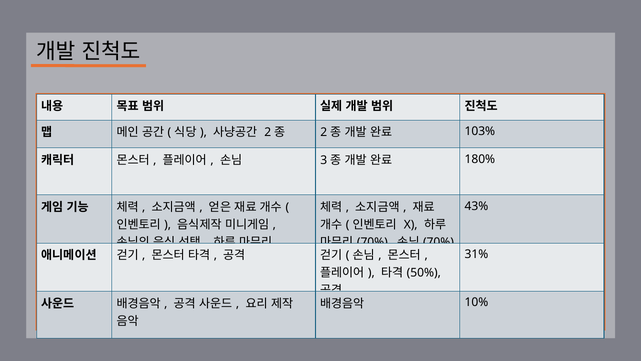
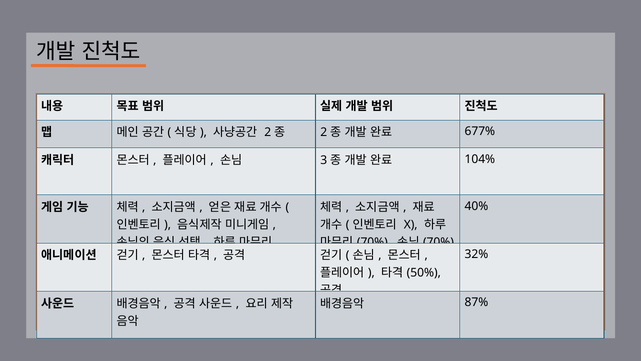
103%: 103% -> 677%
180%: 180% -> 104%
43%: 43% -> 40%
31%: 31% -> 32%
10%: 10% -> 87%
